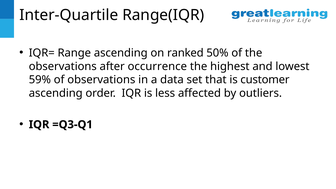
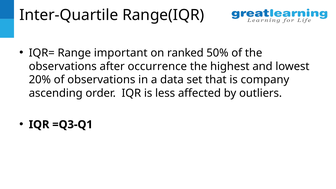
Range ascending: ascending -> important
59%: 59% -> 20%
customer: customer -> company
